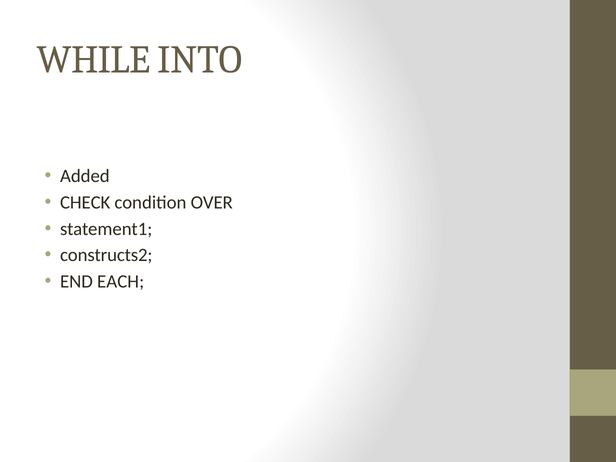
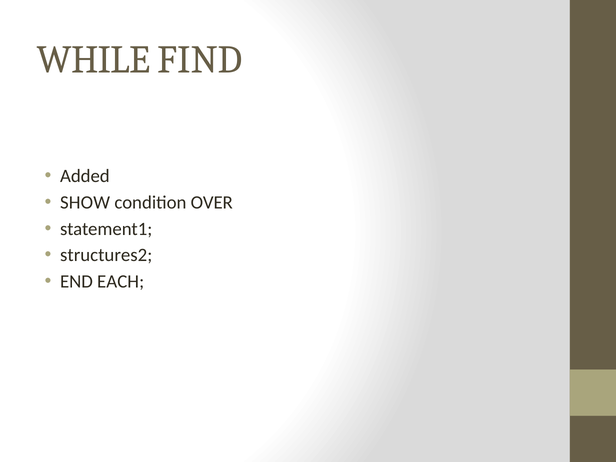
INTO: INTO -> FIND
CHECK: CHECK -> SHOW
constructs2: constructs2 -> structures2
